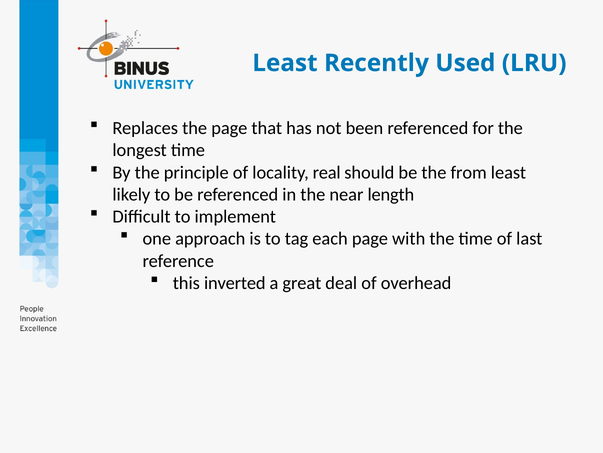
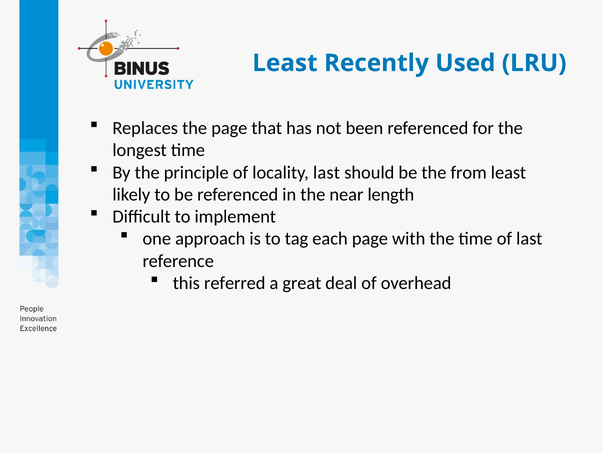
locality real: real -> last
inverted: inverted -> referred
